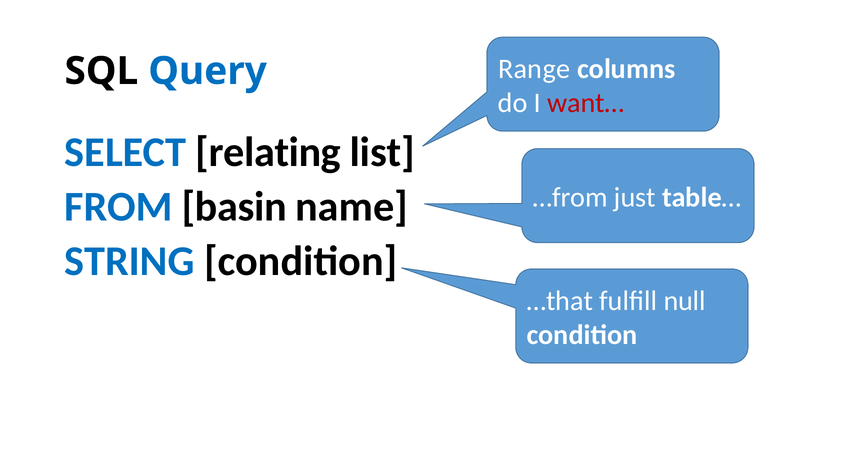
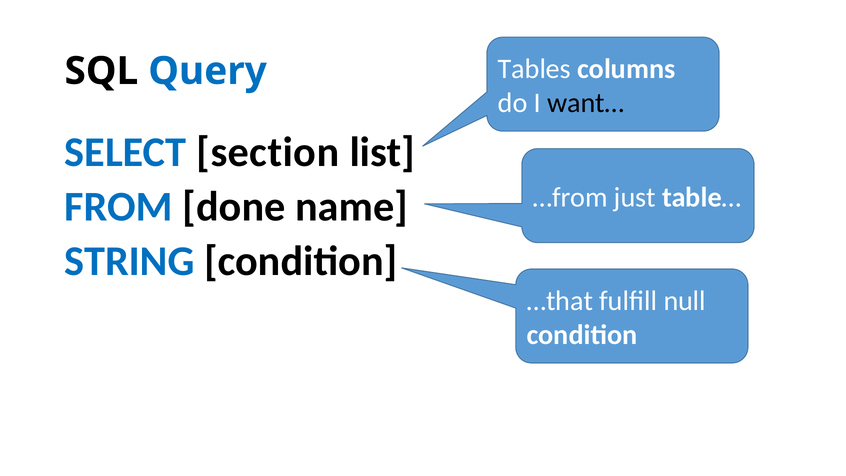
Range: Range -> Tables
want… colour: red -> black
relating: relating -> section
basin: basin -> done
